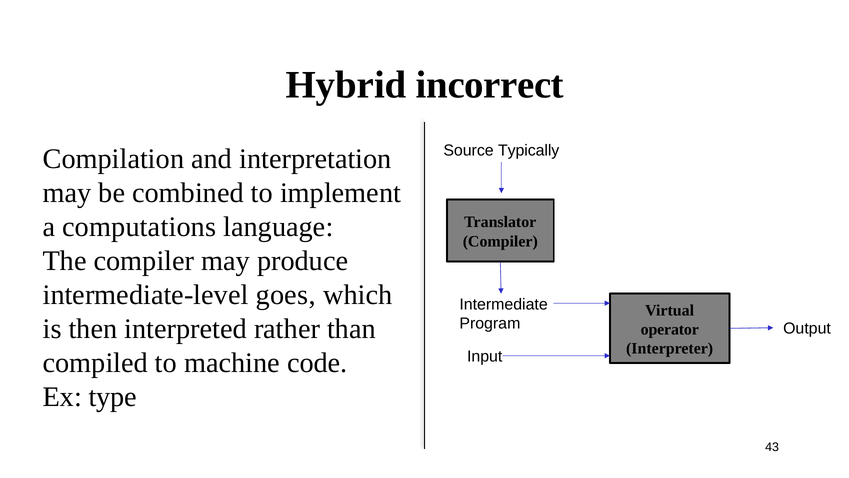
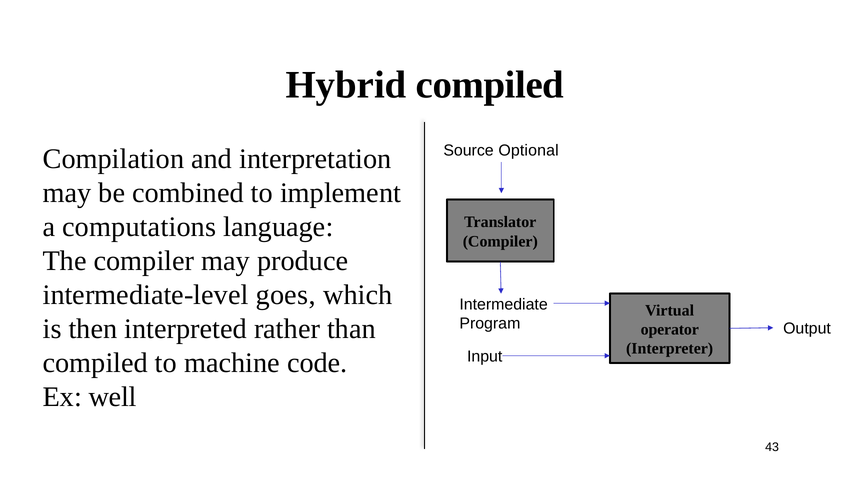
Hybrid incorrect: incorrect -> compiled
Typically: Typically -> Optional
type: type -> well
